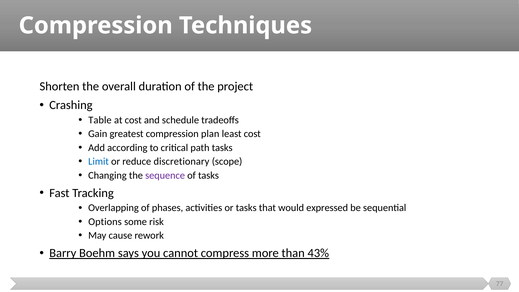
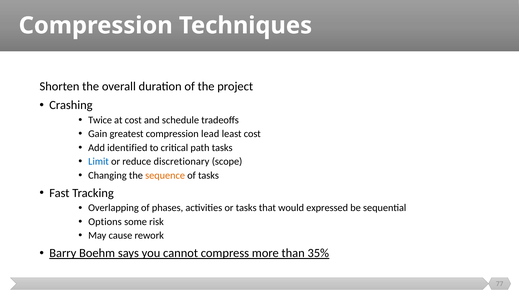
Table: Table -> Twice
plan: plan -> lead
according: according -> identified
sequence colour: purple -> orange
43%: 43% -> 35%
